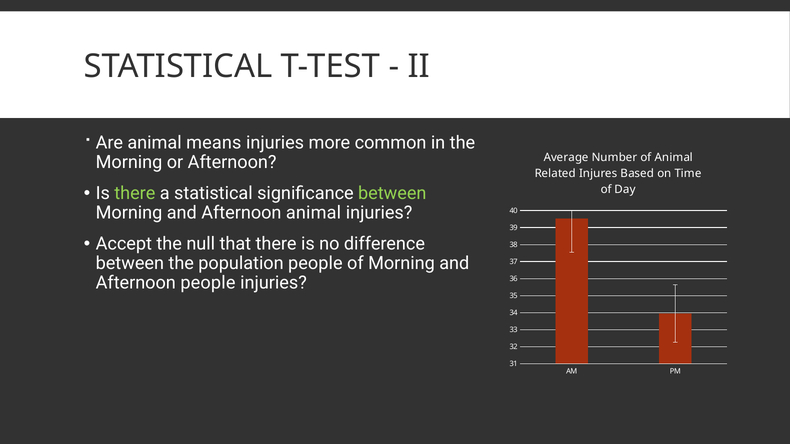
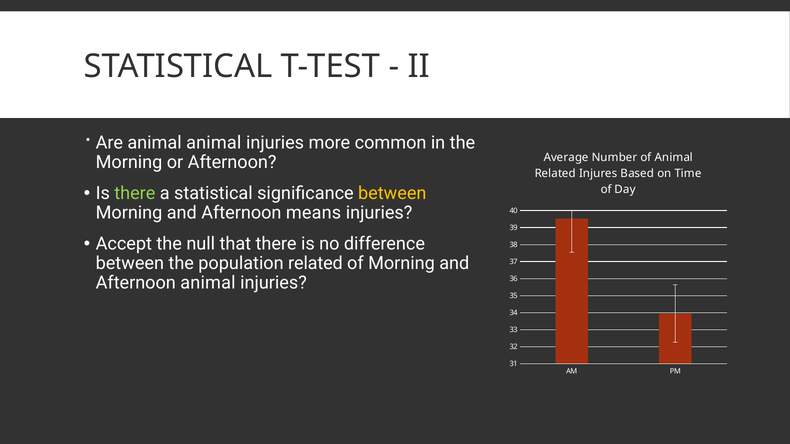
animal means: means -> animal
between at (392, 194) colour: light green -> yellow
Afternoon animal: animal -> means
population people: people -> related
Afternoon people: people -> animal
